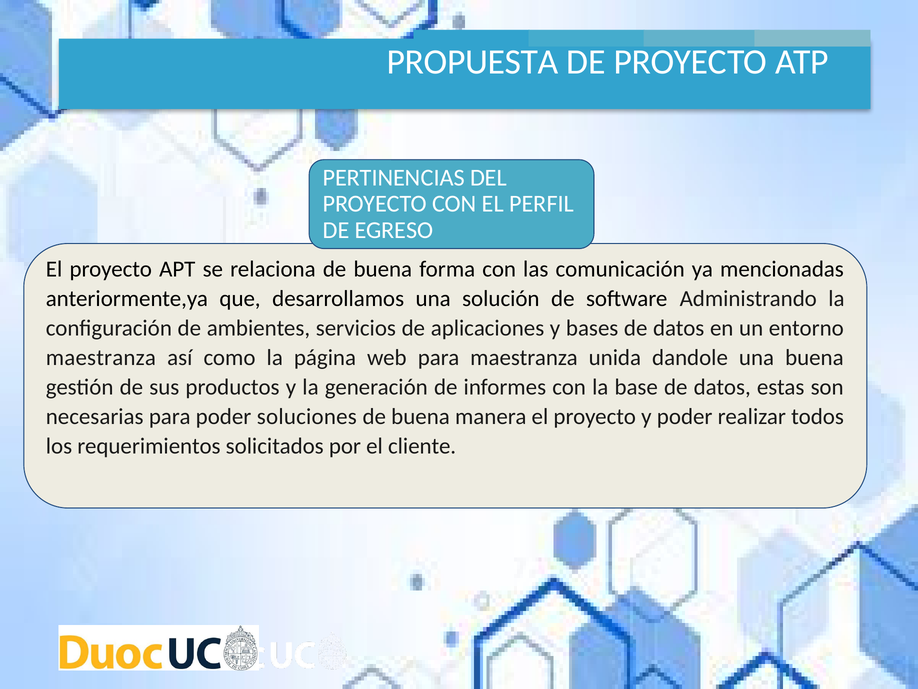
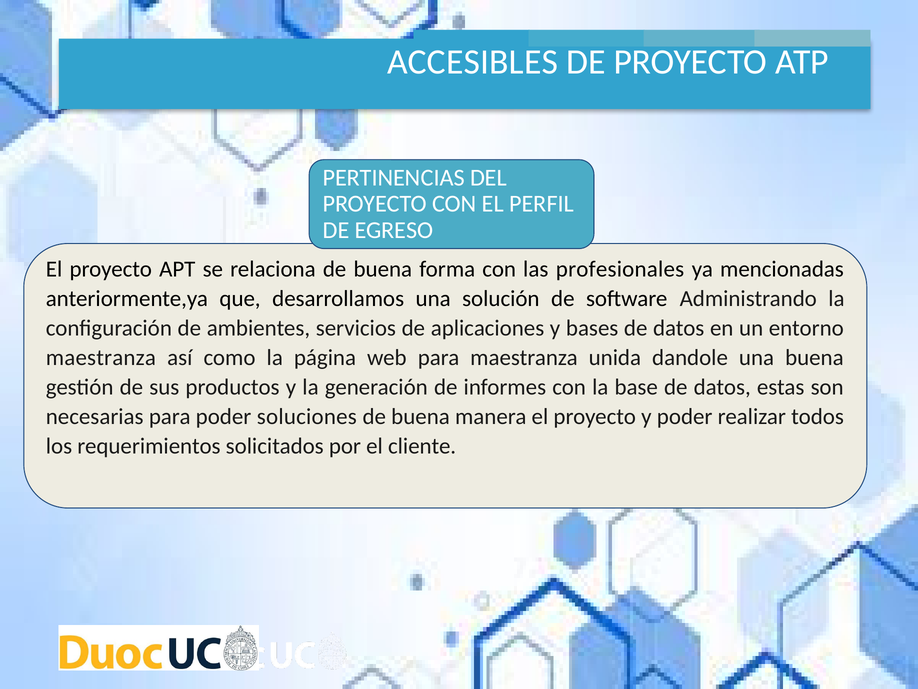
PROPUESTA: PROPUESTA -> ACCESIBLES
comunicación: comunicación -> profesionales
